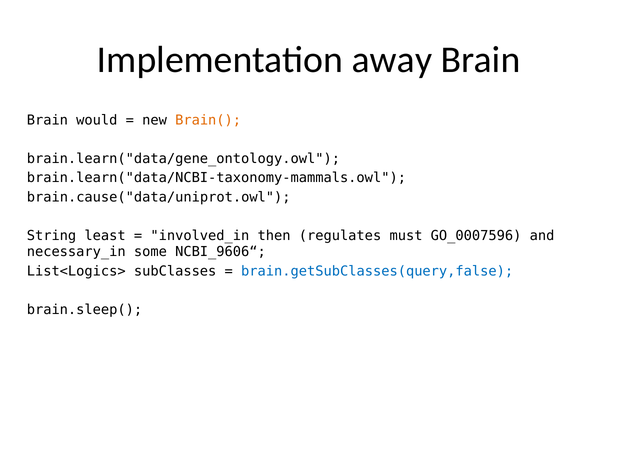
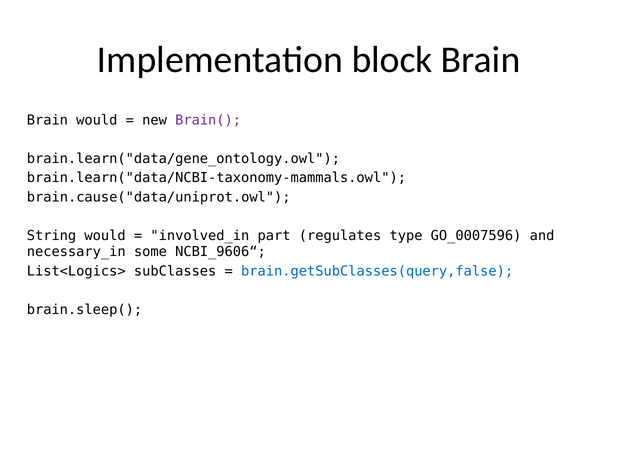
away: away -> block
Brain( colour: orange -> purple
String least: least -> would
then: then -> part
must: must -> type
